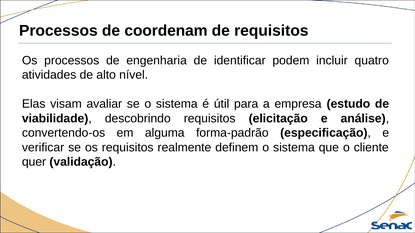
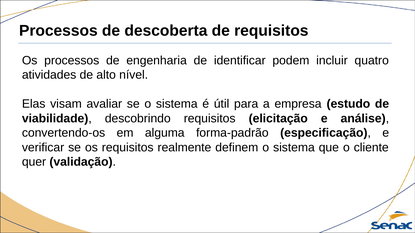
coordenam: coordenam -> descoberta
